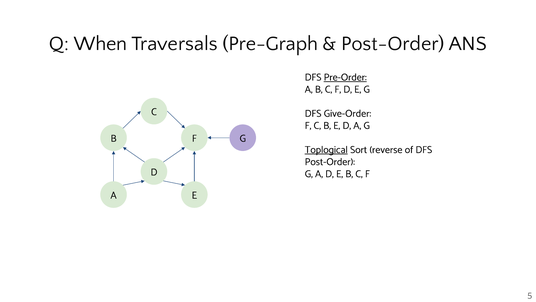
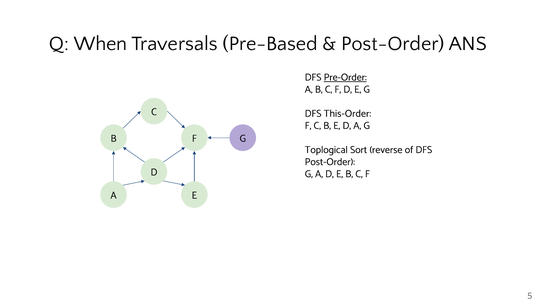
Pre-Graph: Pre-Graph -> Pre-Based
Give-Order: Give-Order -> This-Order
Toplogical underline: present -> none
